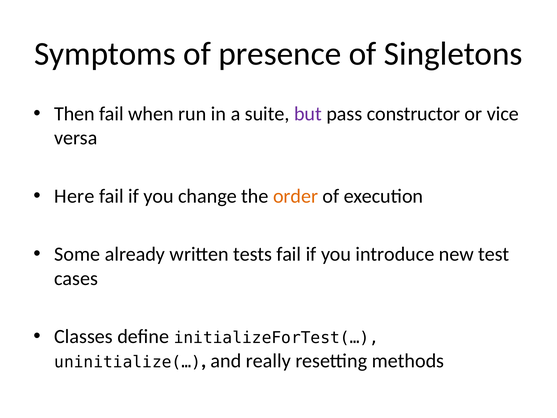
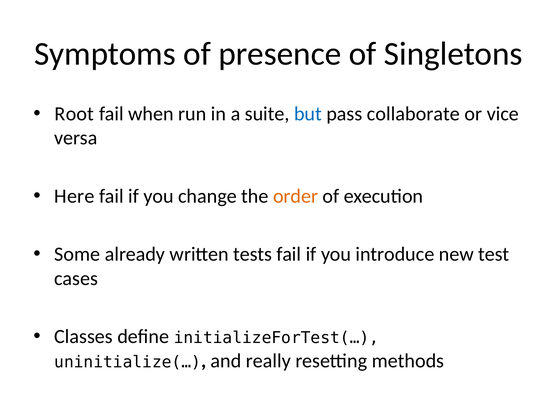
Then: Then -> Root
but colour: purple -> blue
constructor: constructor -> collaborate
